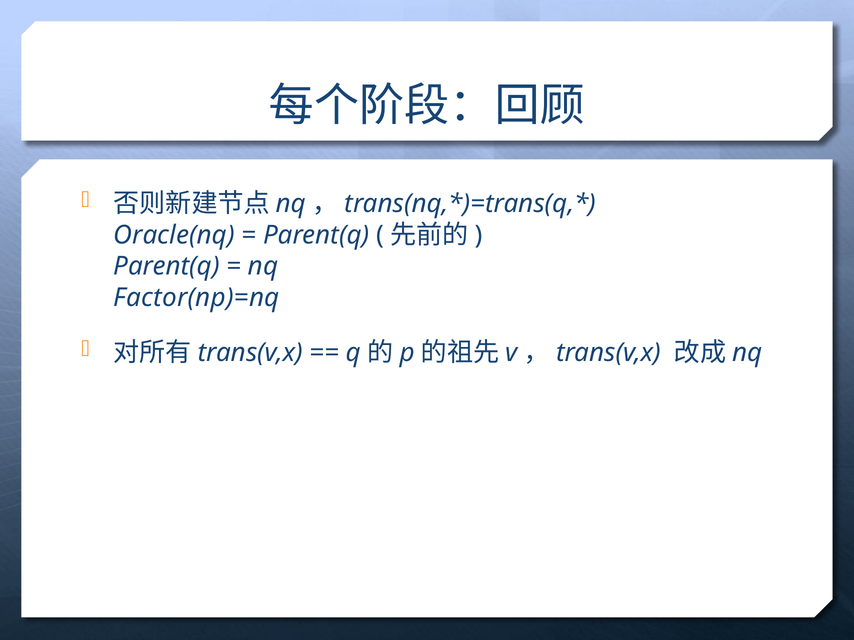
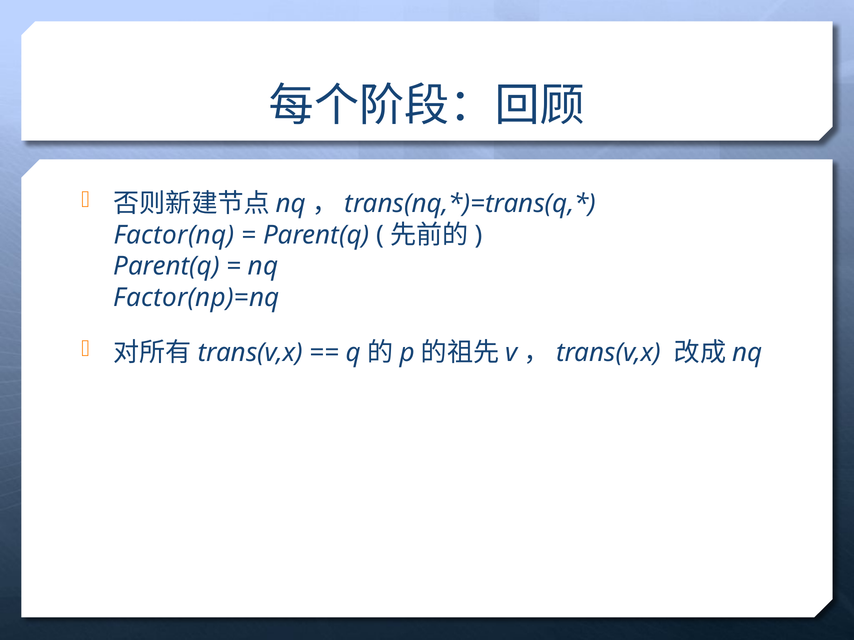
Oracle(nq: Oracle(nq -> Factor(nq
